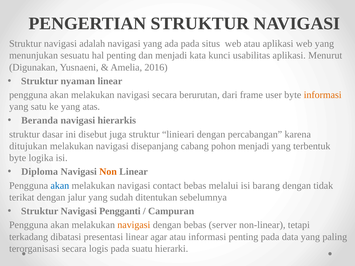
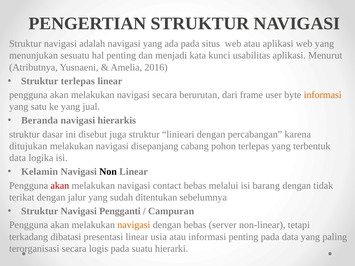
Digunakan: Digunakan -> Atributnya
Struktur nyaman: nyaman -> terlepas
atas: atas -> jual
pohon menjadi: menjadi -> terlepas
byte at (18, 158): byte -> data
Diploma: Diploma -> Kelamin
Non colour: orange -> black
akan at (60, 186) colour: blue -> red
agar: agar -> usia
